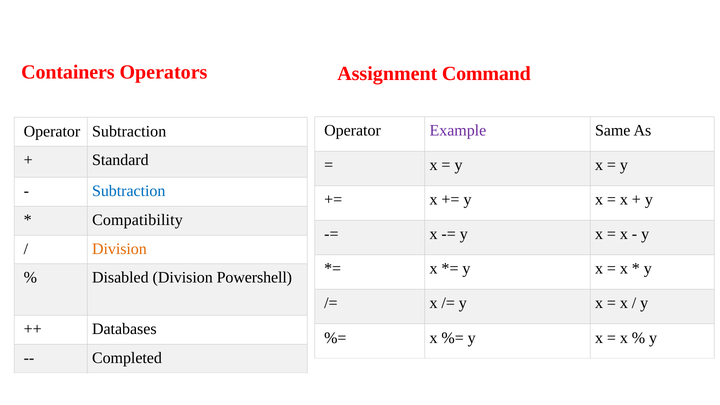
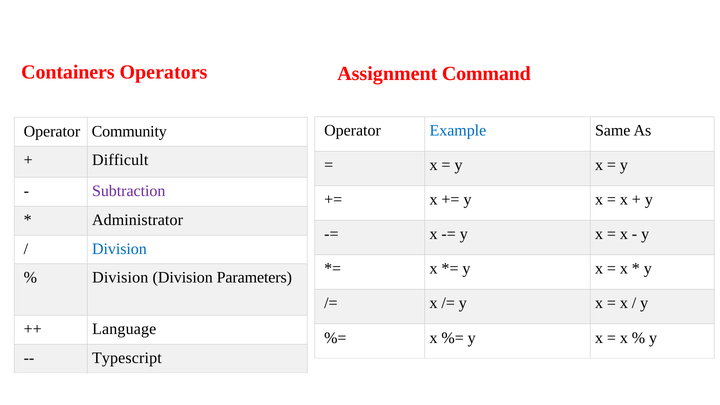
Example colour: purple -> blue
Operator Subtraction: Subtraction -> Community
Standard: Standard -> Difficult
Subtraction at (129, 191) colour: blue -> purple
Compatibility: Compatibility -> Administrator
Division at (119, 249) colour: orange -> blue
Disabled at (120, 278): Disabled -> Division
Powershell: Powershell -> Parameters
Databases: Databases -> Language
Completed: Completed -> Typescript
